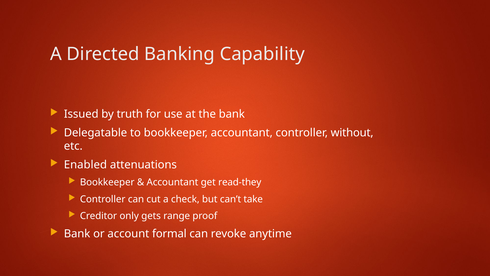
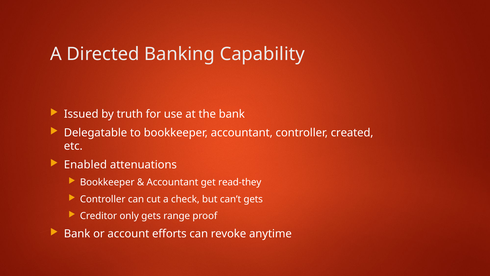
without: without -> created
can’t take: take -> gets
formal: formal -> efforts
